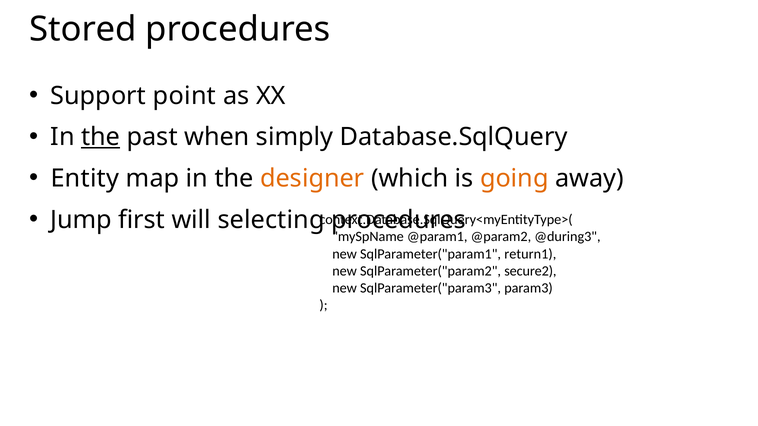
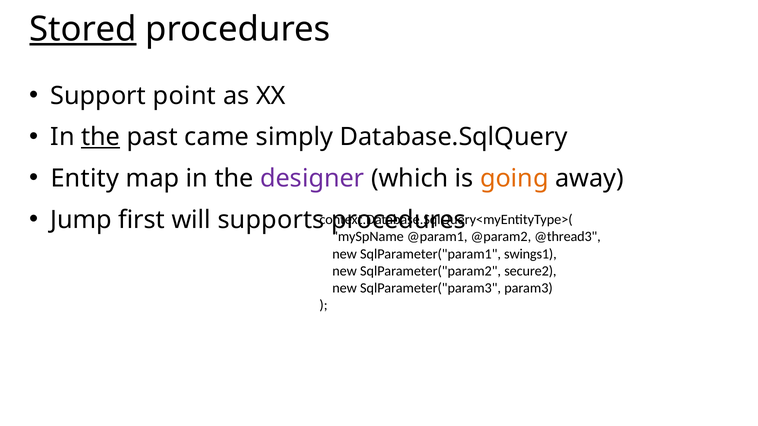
Stored underline: none -> present
when: when -> came
designer colour: orange -> purple
selecting: selecting -> supports
@during3: @during3 -> @thread3
return1: return1 -> swings1
